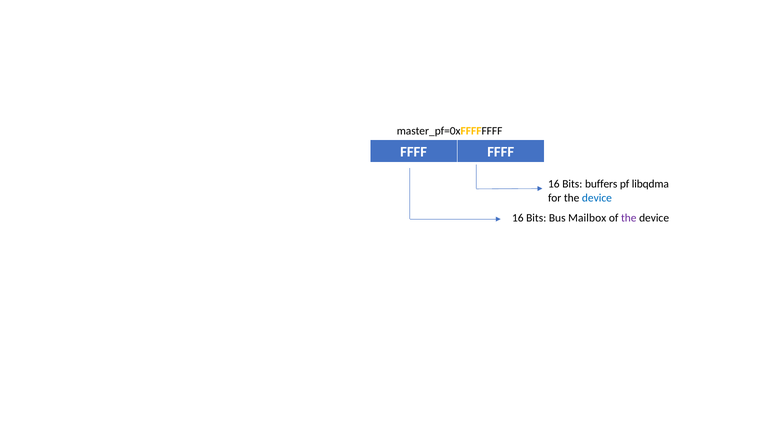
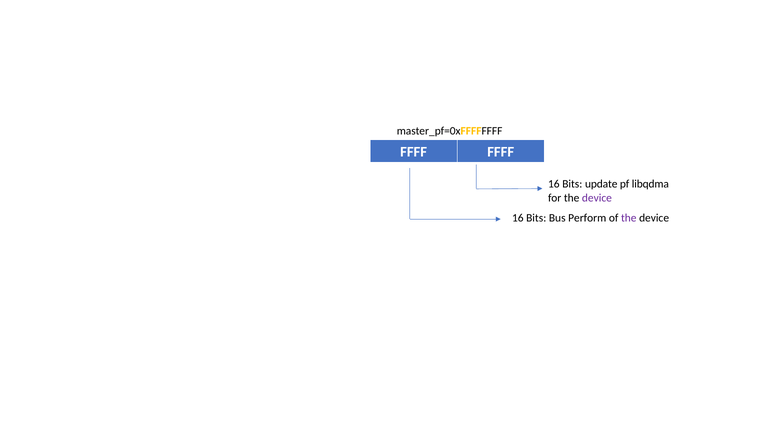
buffers: buffers -> update
device at (597, 198) colour: blue -> purple
Mailbox: Mailbox -> Perform
